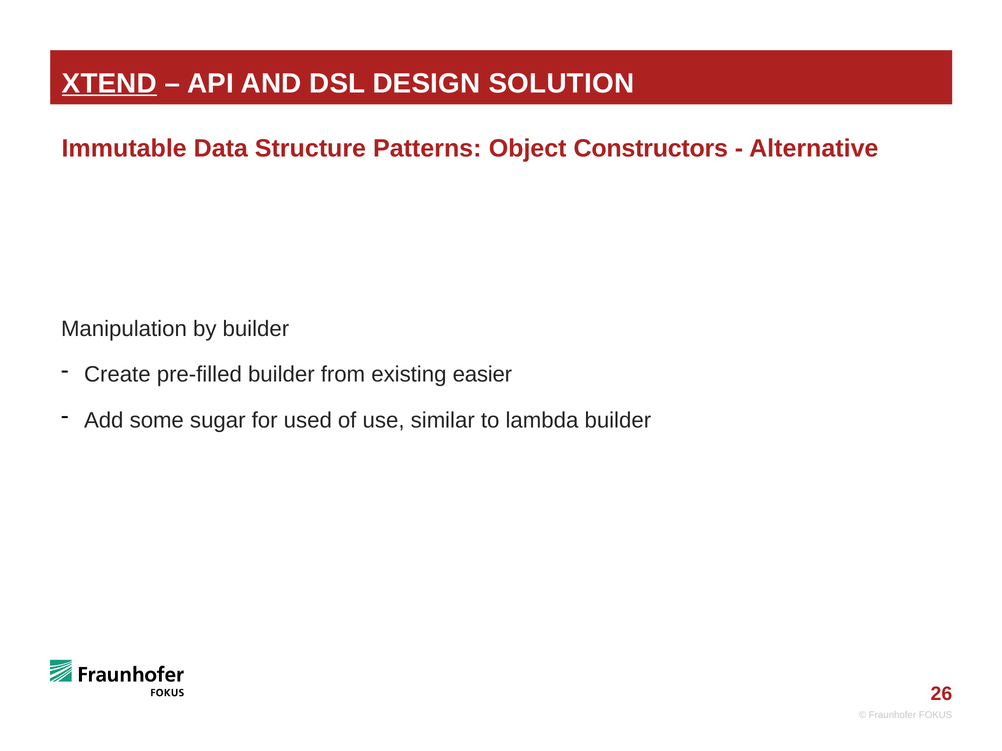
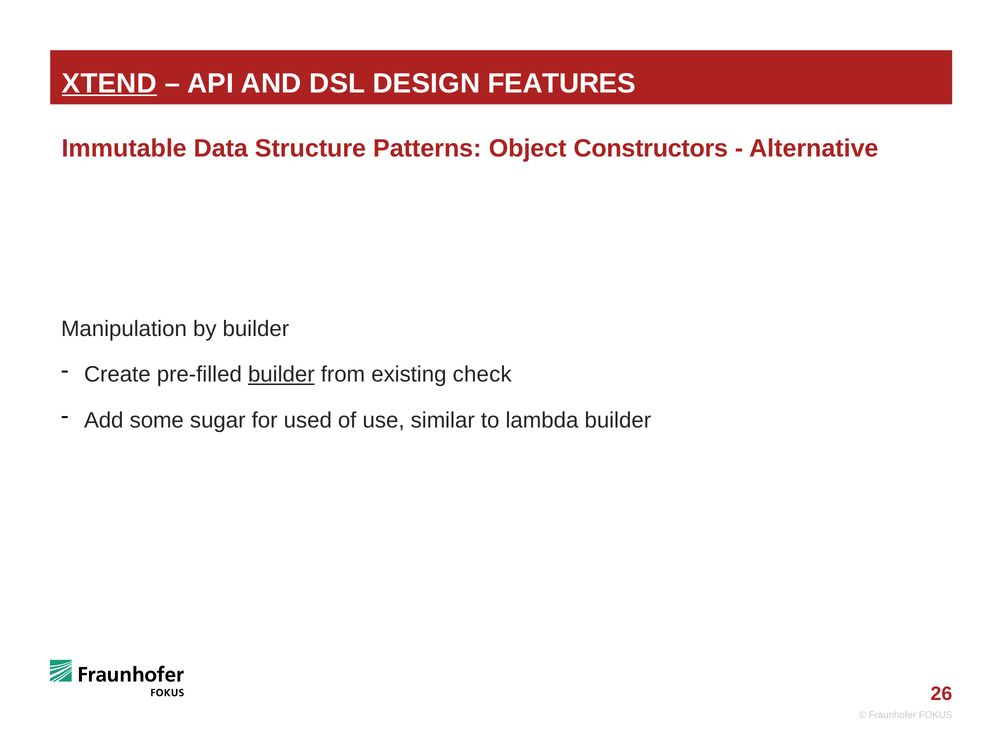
SOLUTION: SOLUTION -> FEATURES
builder at (281, 375) underline: none -> present
easier: easier -> check
